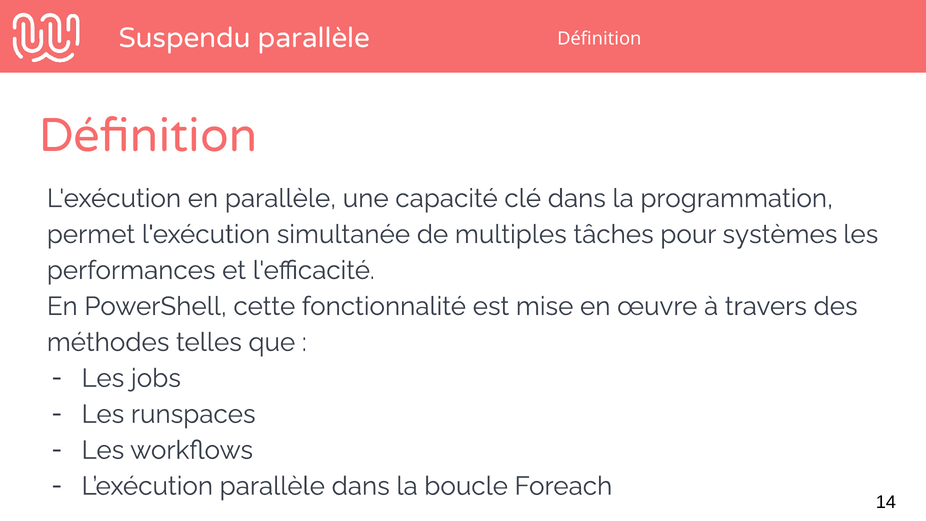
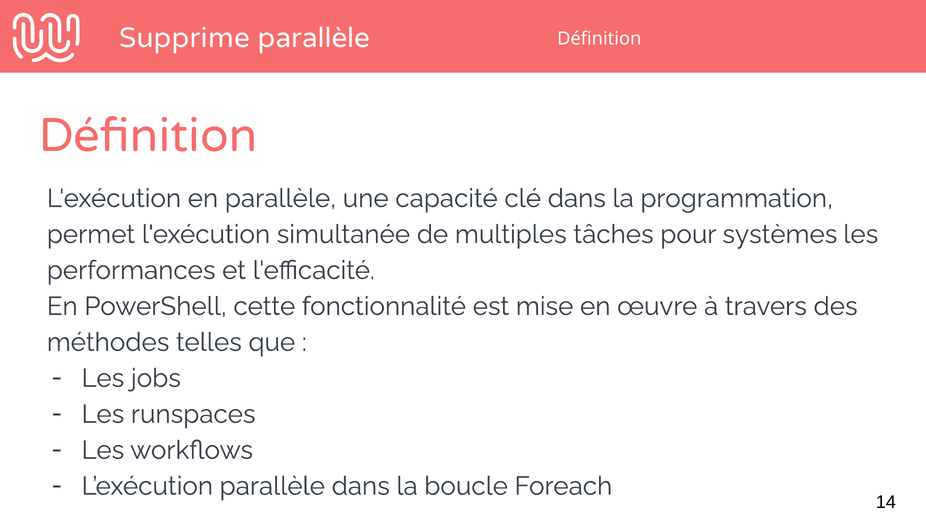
Suspendu: Suspendu -> Supprime
